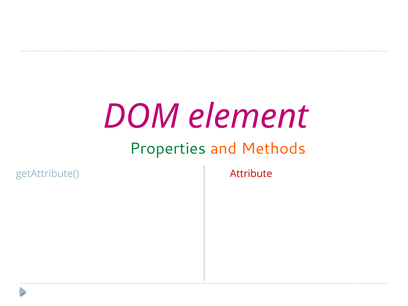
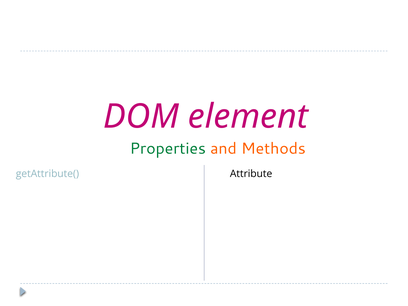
Attribute colour: red -> black
